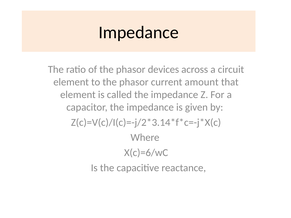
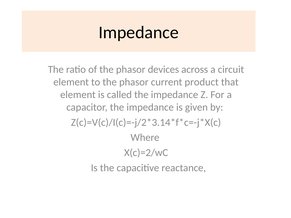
amount: amount -> product
X(c)=6/wC: X(c)=6/wC -> X(c)=2/wC
